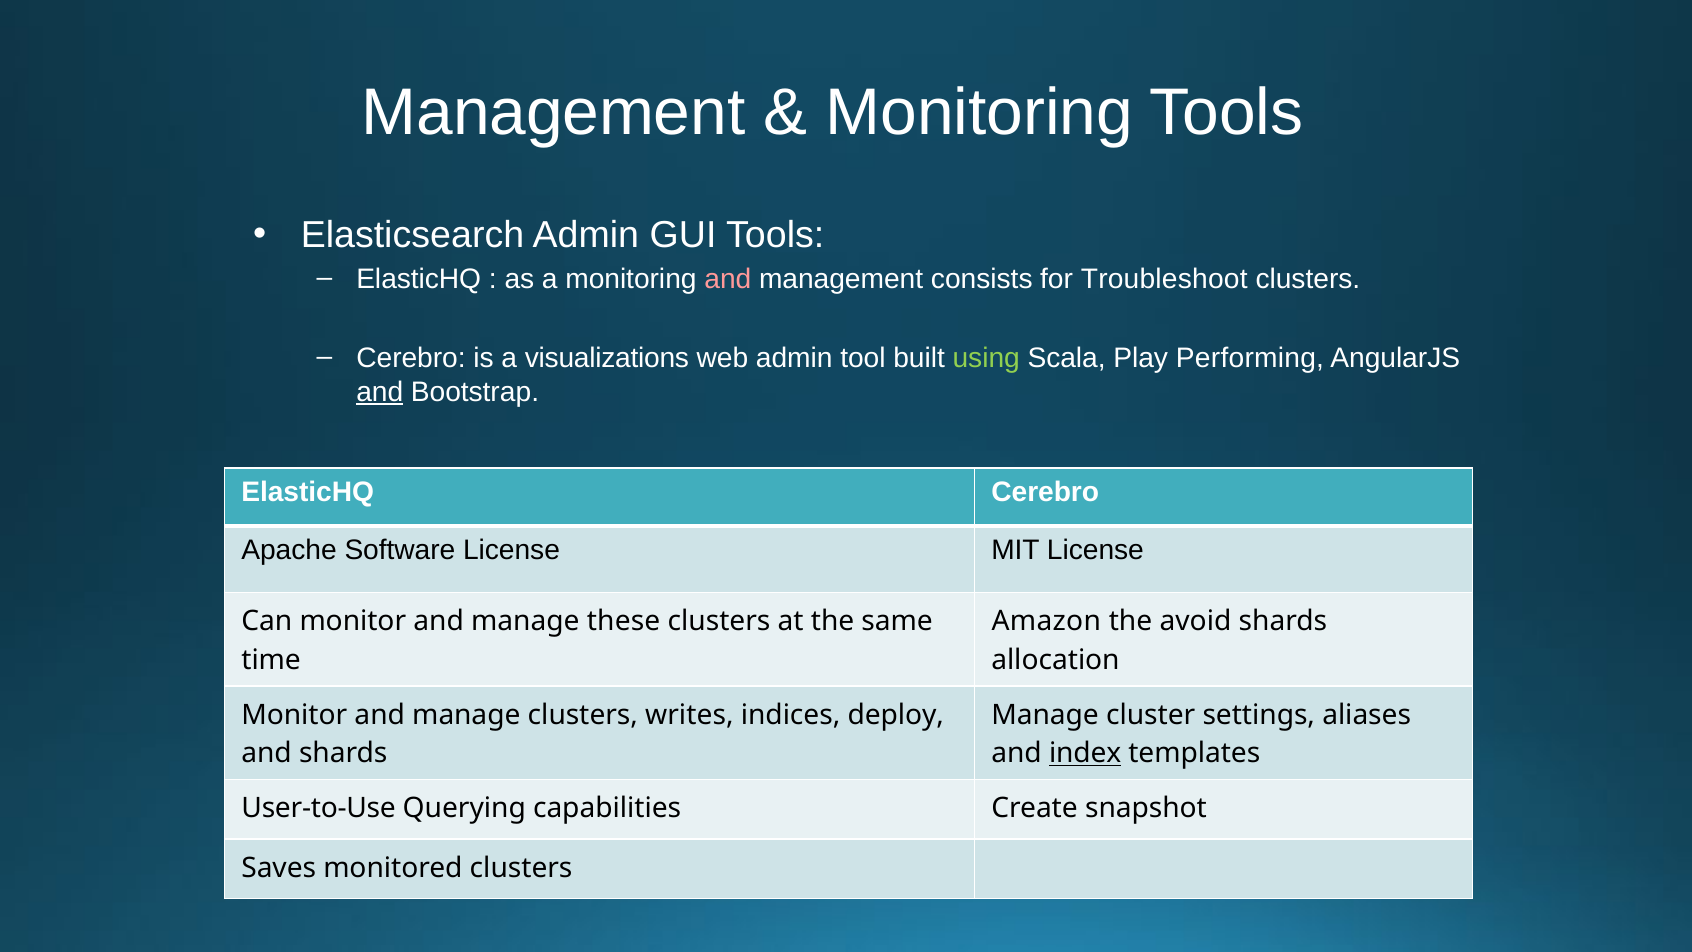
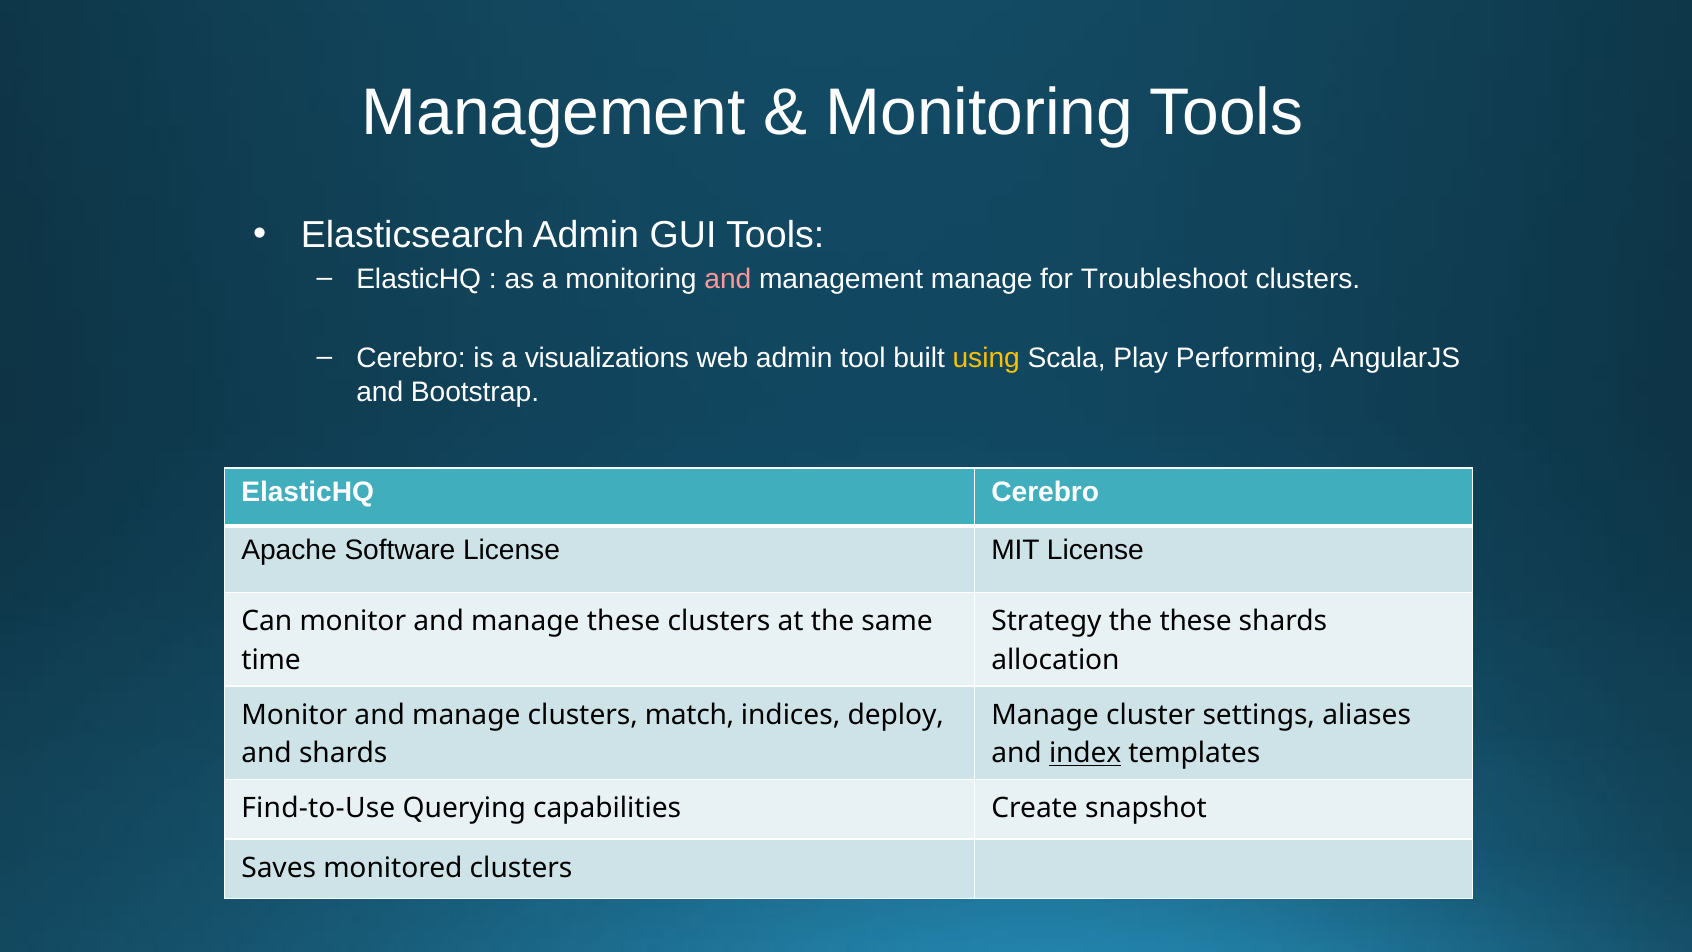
management consists: consists -> manage
using colour: light green -> yellow
and at (380, 392) underline: present -> none
Amazon: Amazon -> Strategy
the avoid: avoid -> these
writes: writes -> match
User-to-Use: User-to-Use -> Find-to-Use
